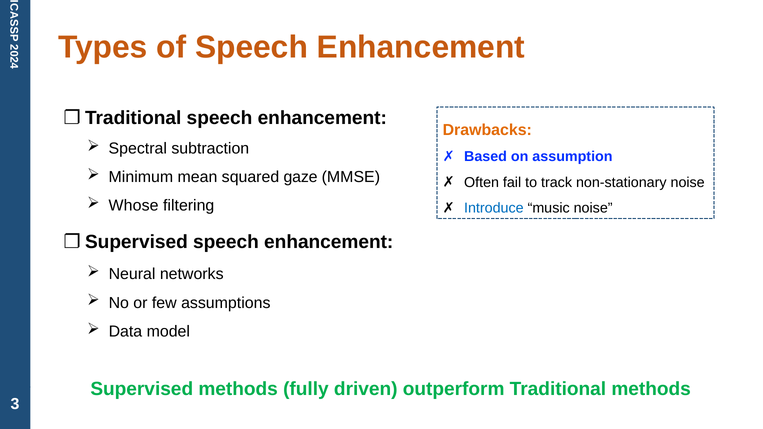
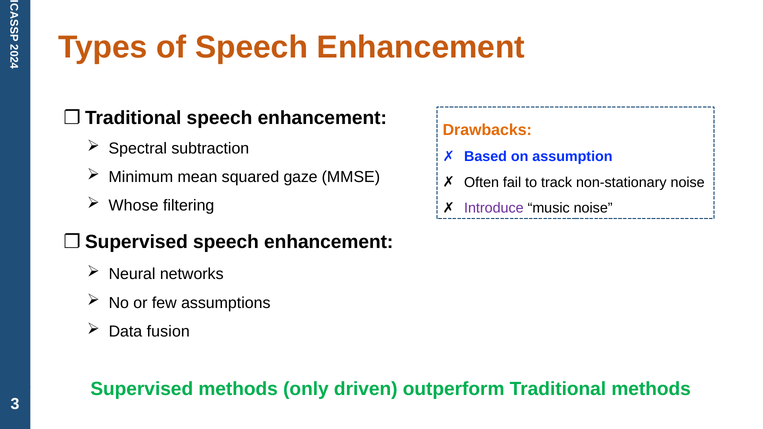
Introduce colour: blue -> purple
model: model -> fusion
fully: fully -> only
